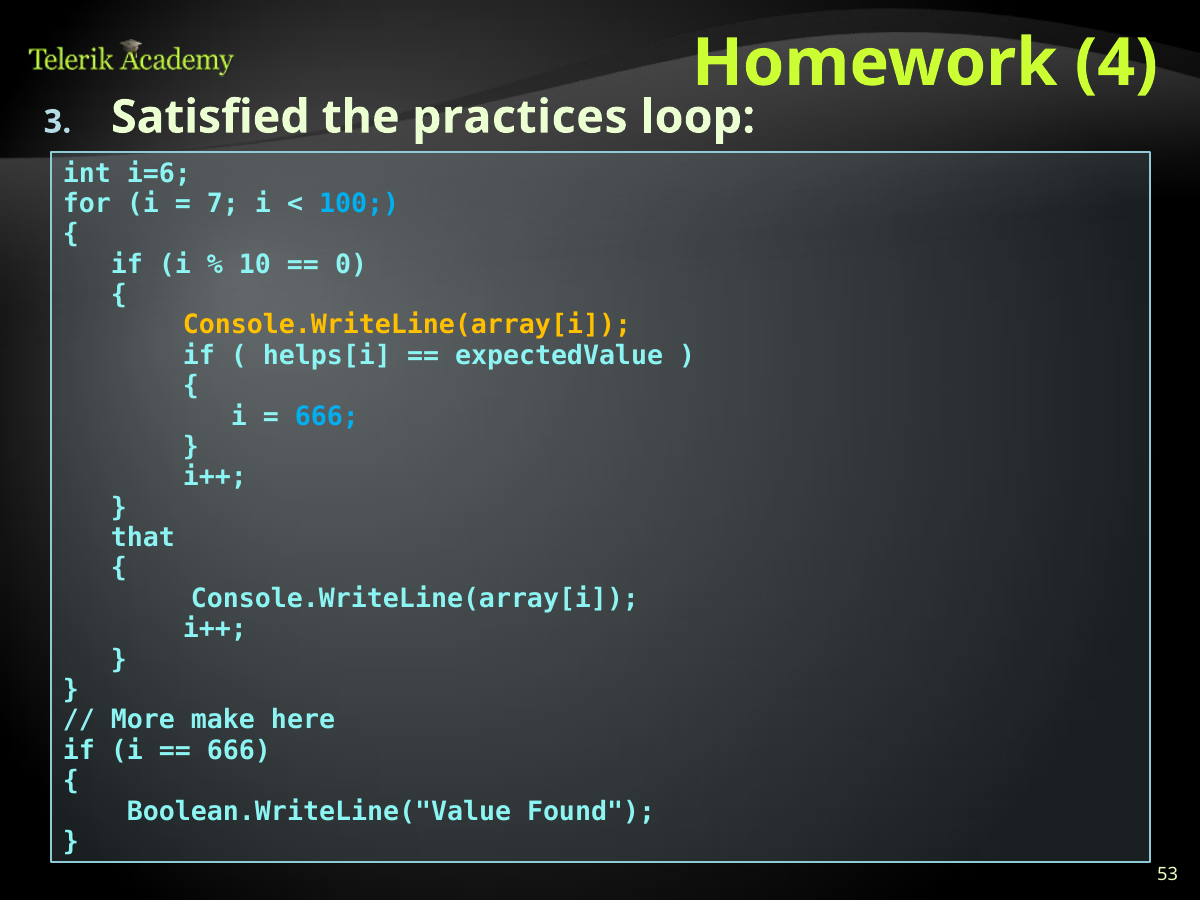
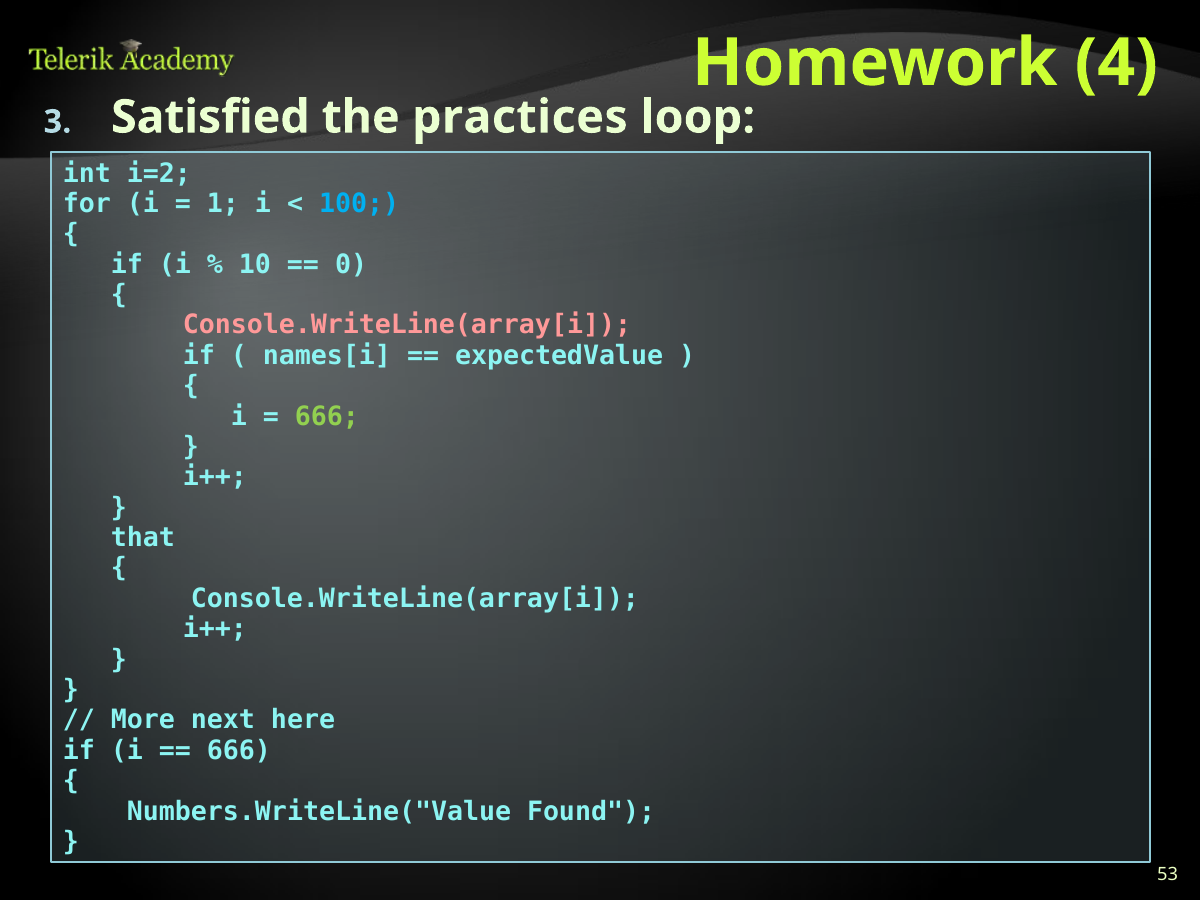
i=6: i=6 -> i=2
7: 7 -> 1
Console.WriteLine(array[i at (407, 325) colour: yellow -> pink
helps[i: helps[i -> names[i
666 at (327, 416) colour: light blue -> light green
make: make -> next
Boolean.WriteLine("Value: Boolean.WriteLine("Value -> Numbers.WriteLine("Value
